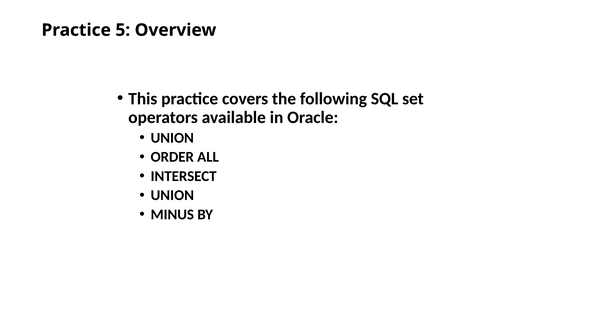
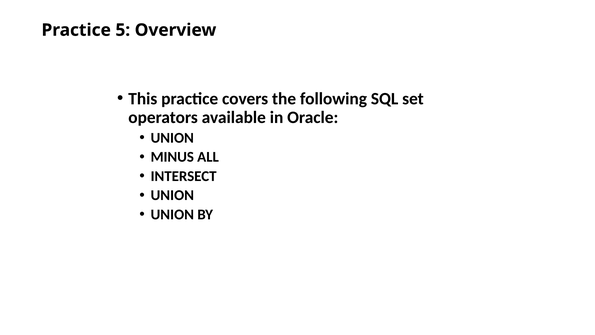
ORDER: ORDER -> MINUS
MINUS at (172, 214): MINUS -> UNION
